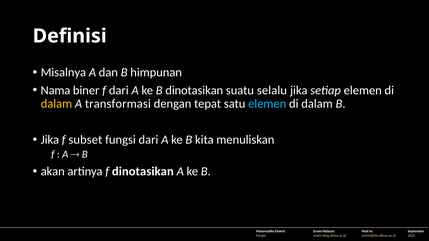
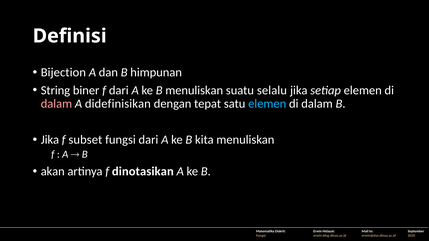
Misalnya: Misalnya -> Bijection
Nama: Nama -> String
B dinotasikan: dinotasikan -> menuliskan
dalam at (56, 104) colour: yellow -> pink
transformasi: transformasi -> didefinisikan
